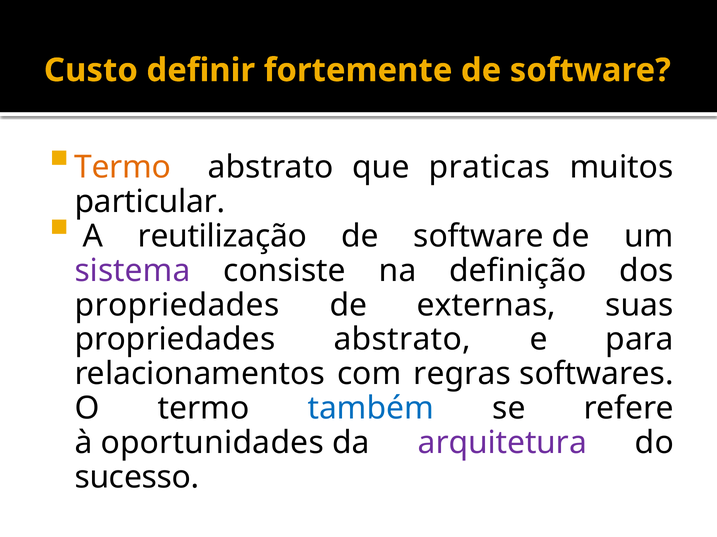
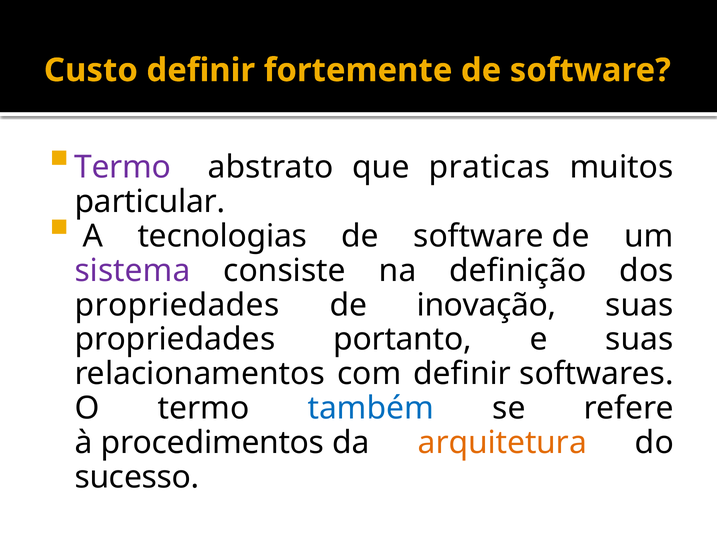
Termo at (123, 168) colour: orange -> purple
reutilização: reutilização -> tecnologias
externas: externas -> inovação
propriedades abstrato: abstrato -> portanto
e para: para -> suas
com regras: regras -> definir
oportunidades: oportunidades -> procedimentos
arquitetura colour: purple -> orange
